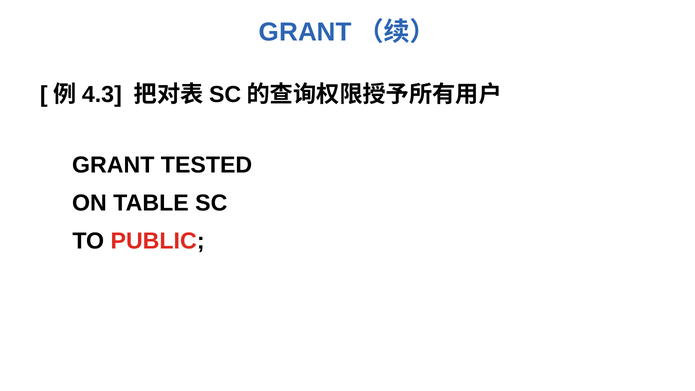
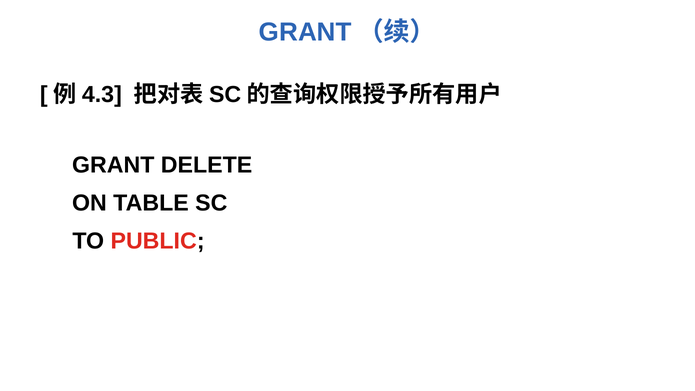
TESTED: TESTED -> DELETE
